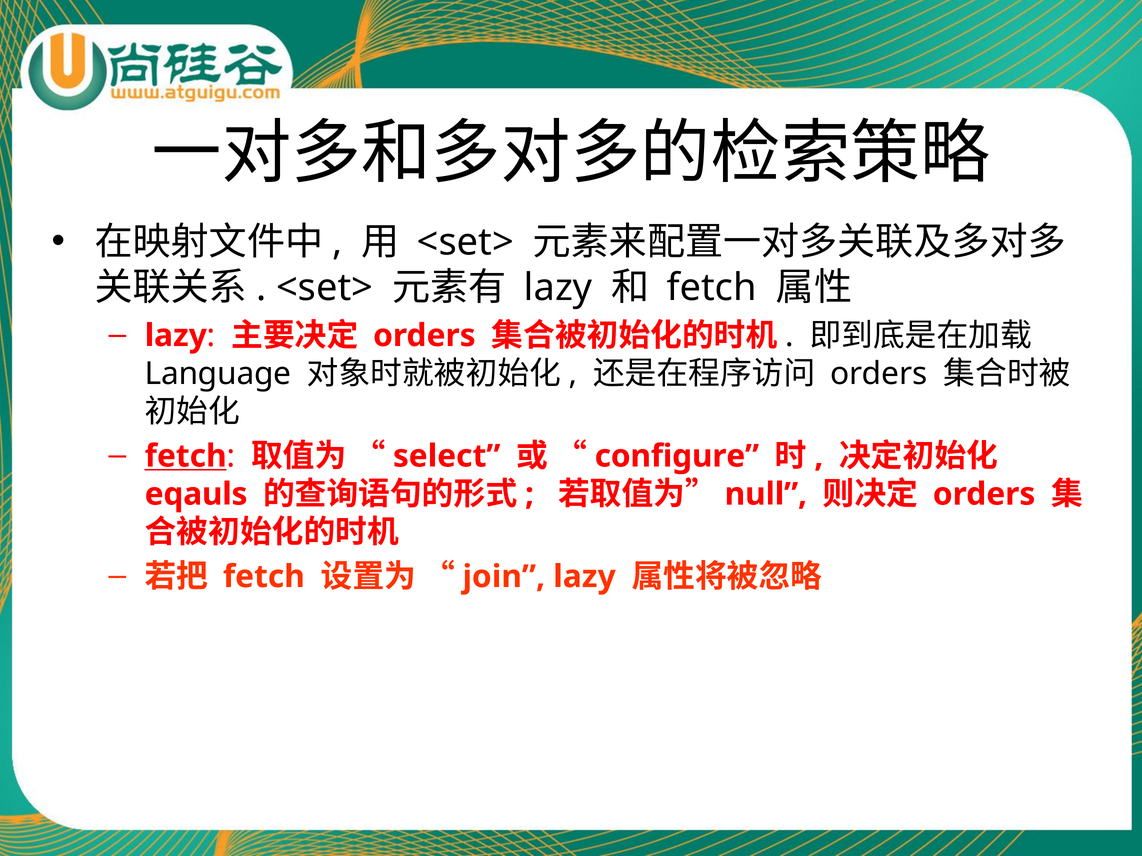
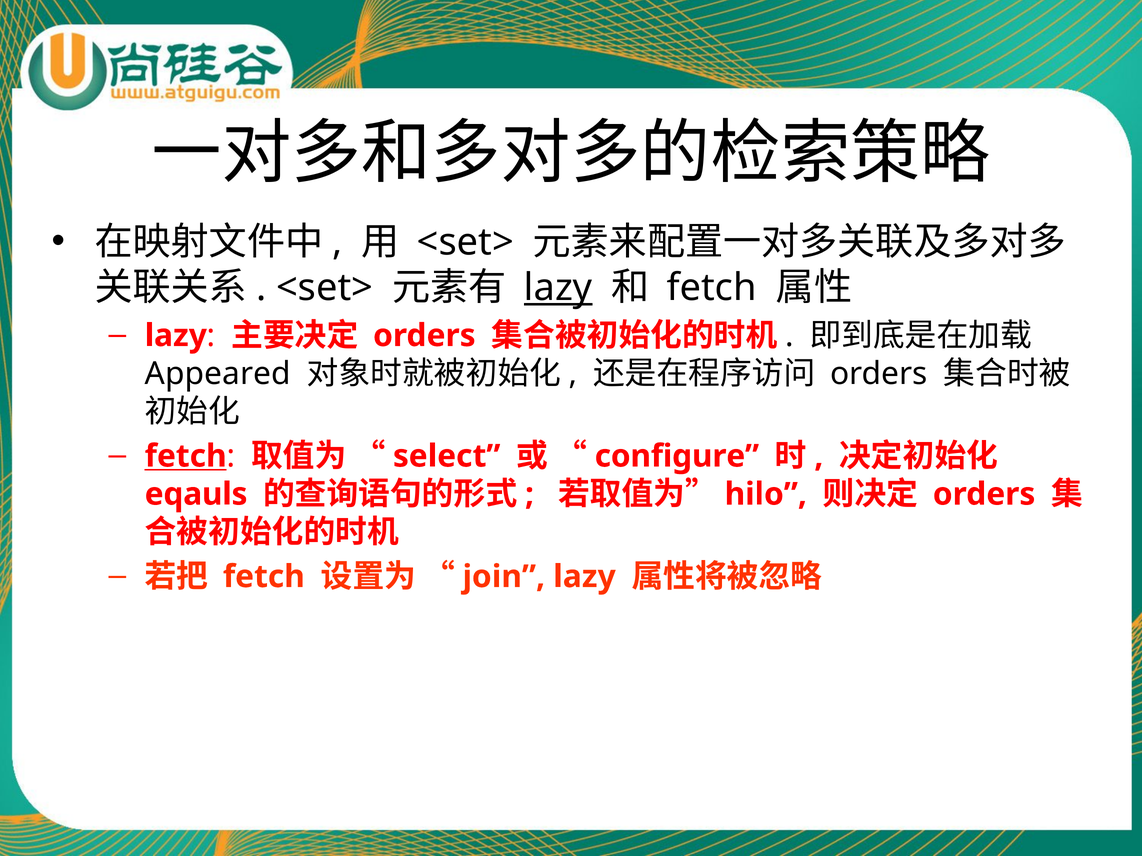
lazy at (558, 288) underline: none -> present
Language: Language -> Appeared
null: null -> hilo
